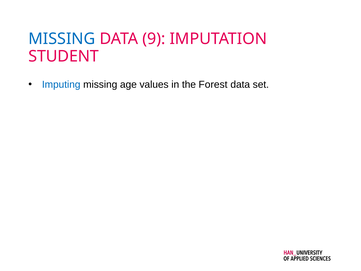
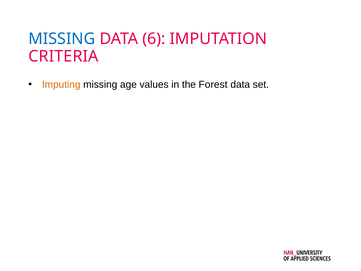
9: 9 -> 6
STUDENT: STUDENT -> CRITERIA
Imputing colour: blue -> orange
